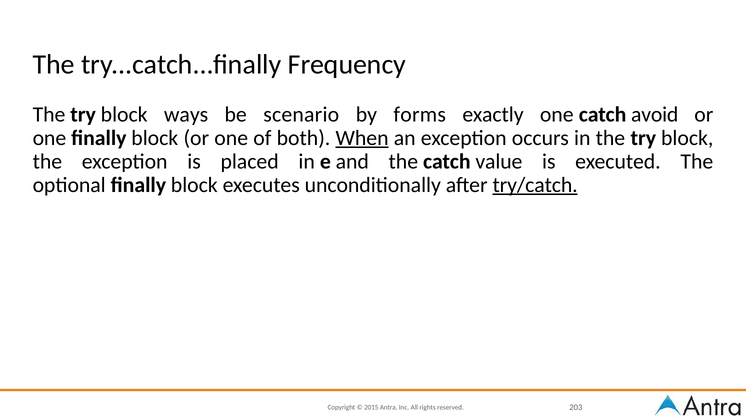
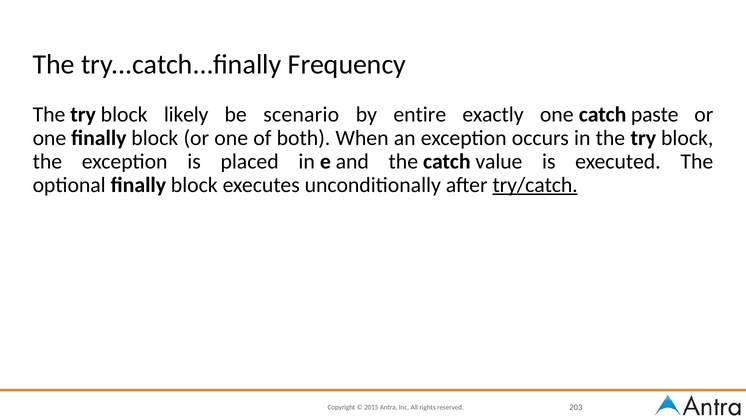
ways: ways -> likely
forms: forms -> entire
avoid: avoid -> paste
When underline: present -> none
